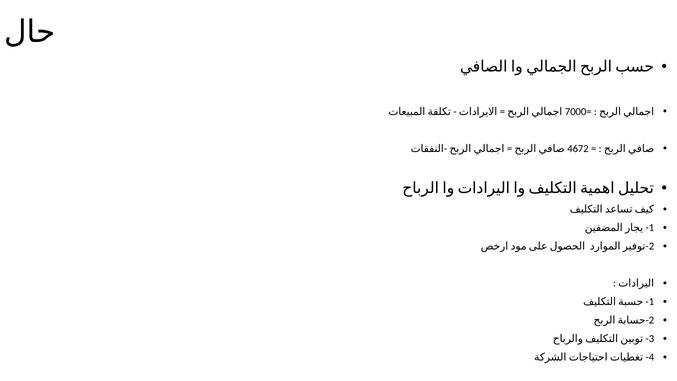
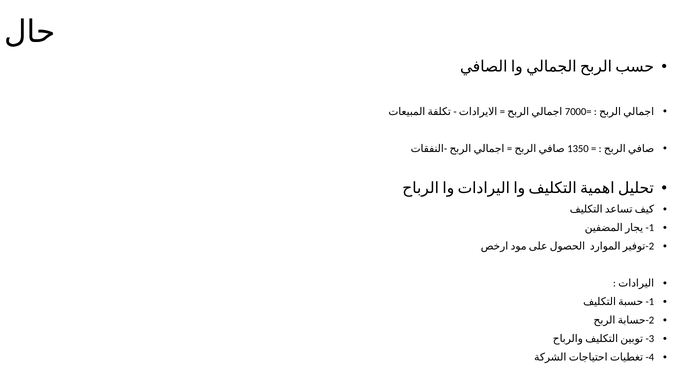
4672: 4672 -> 1350
